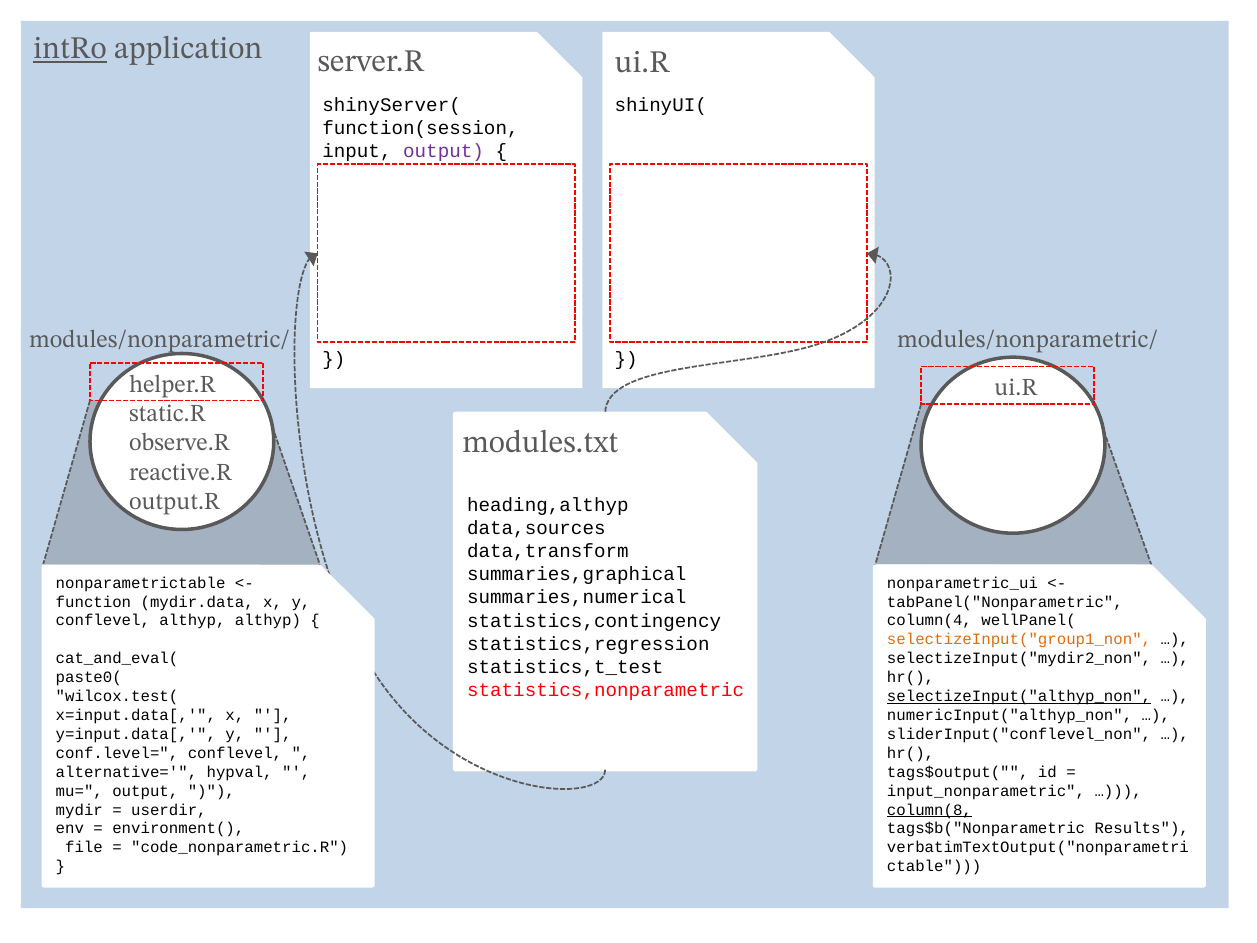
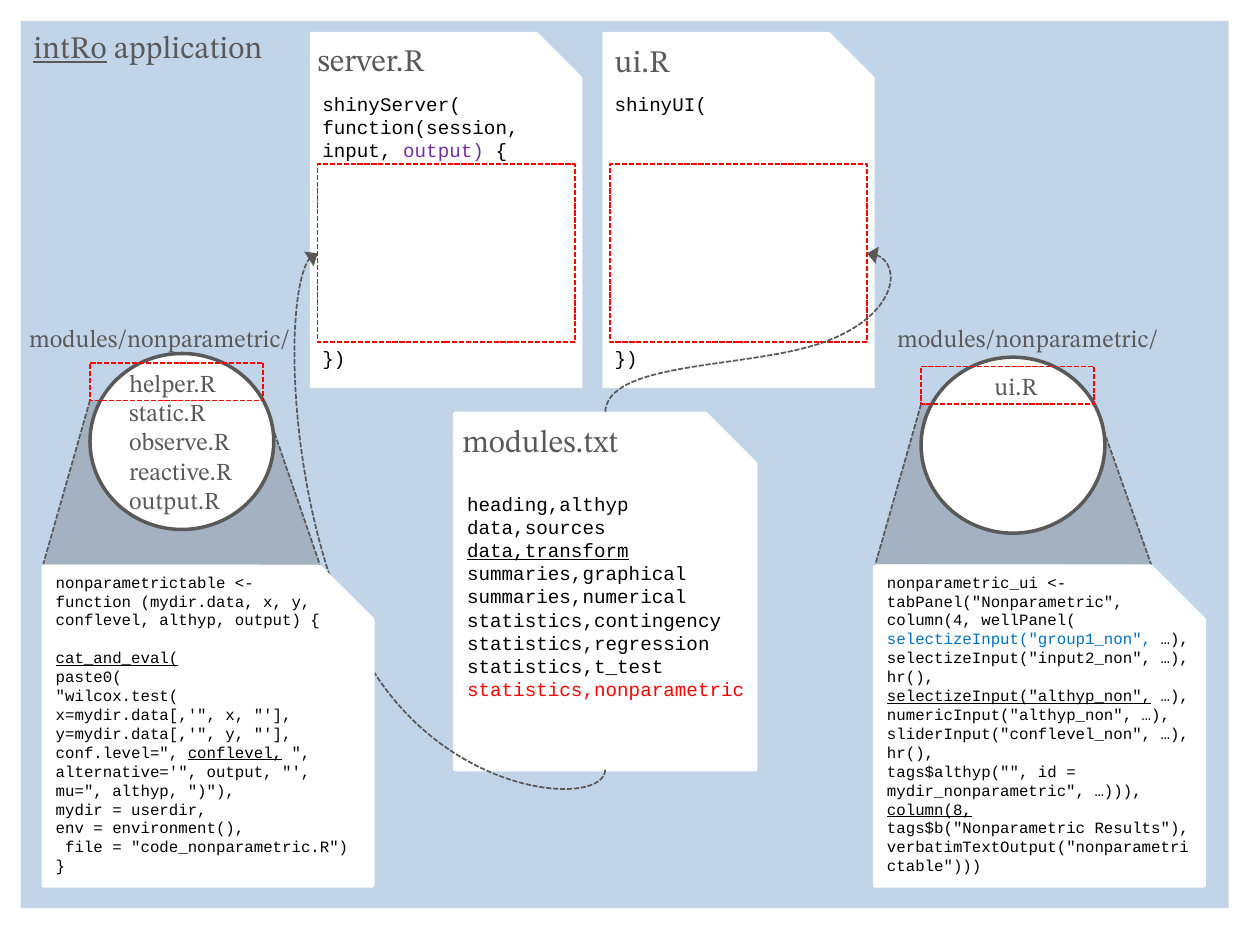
data,transform underline: none -> present
althyp althyp: althyp -> output
selectizeInput("group1_non colour: orange -> blue
cat_and_eval( underline: none -> present
selectizeInput("mydir2_non: selectizeInput("mydir2_non -> selectizeInput("input2_non
x=input.data[: x=input.data[ -> x=mydir.data[
y=input.data[: y=input.data[ -> y=mydir.data[
conflevel at (235, 753) underline: none -> present
alternative= hypval: hypval -> output
tags$output(: tags$output( -> tags$althyp(
mu= output: output -> althyp
input_nonparametric: input_nonparametric -> mydir_nonparametric
